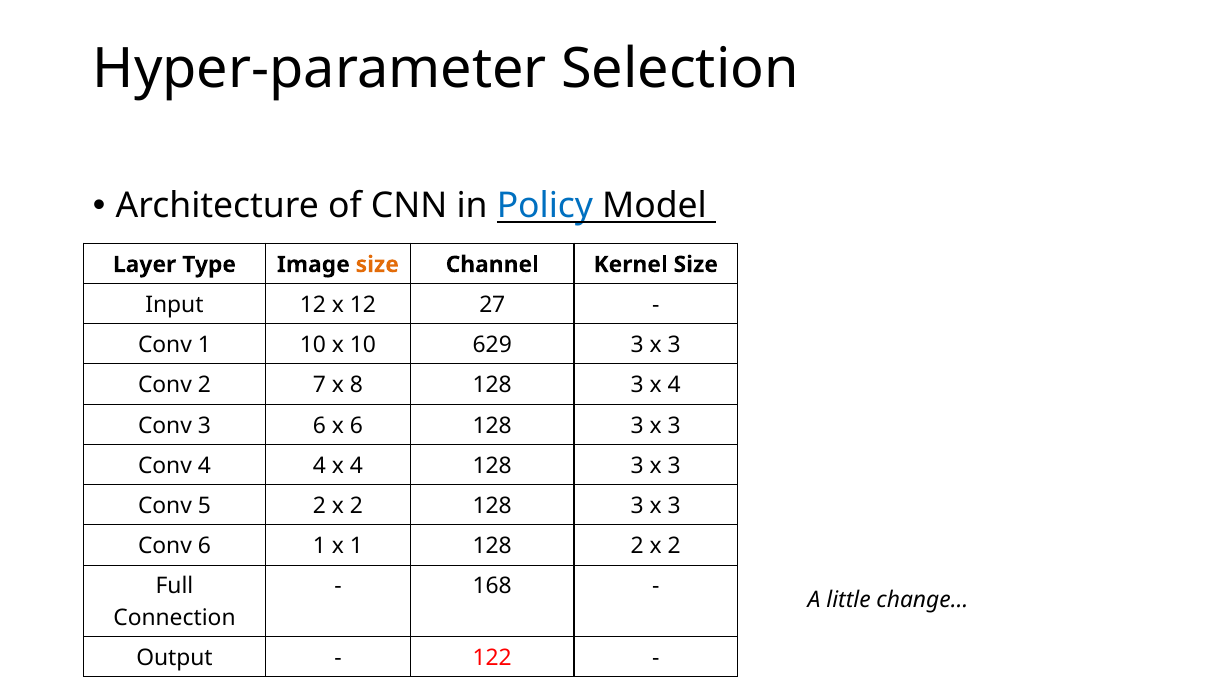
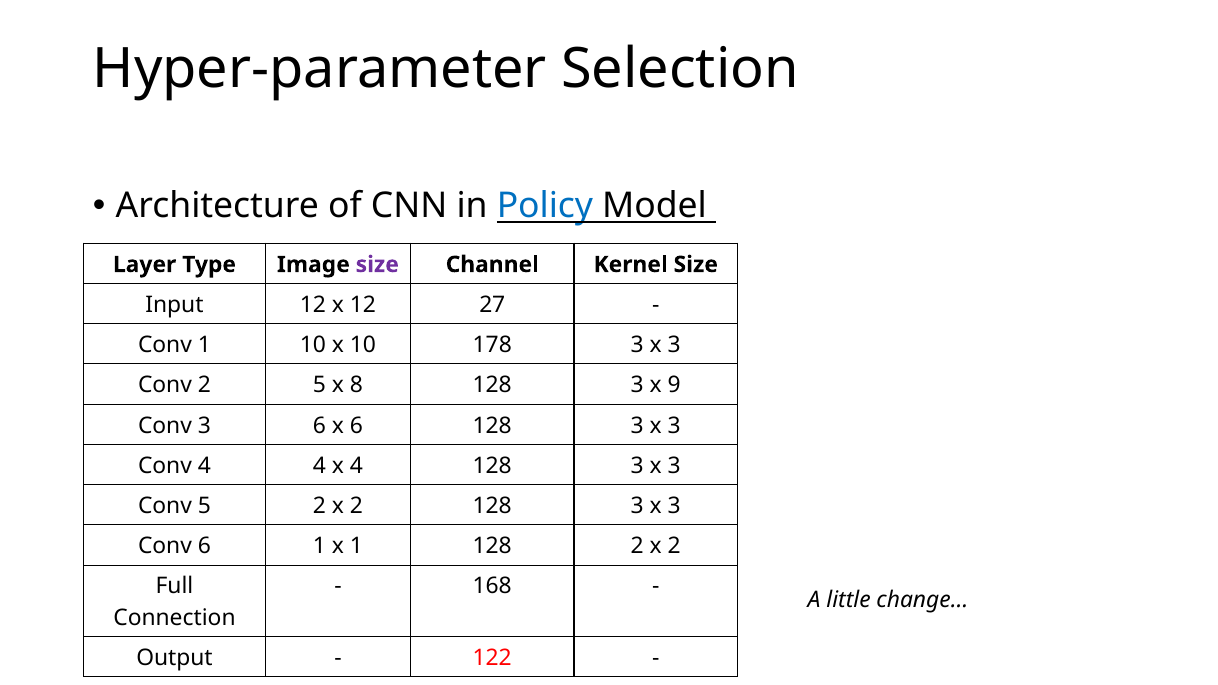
size at (377, 265) colour: orange -> purple
629: 629 -> 178
2 7: 7 -> 5
3 x 4: 4 -> 9
